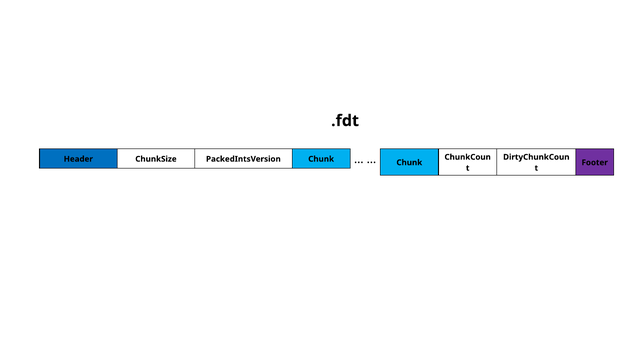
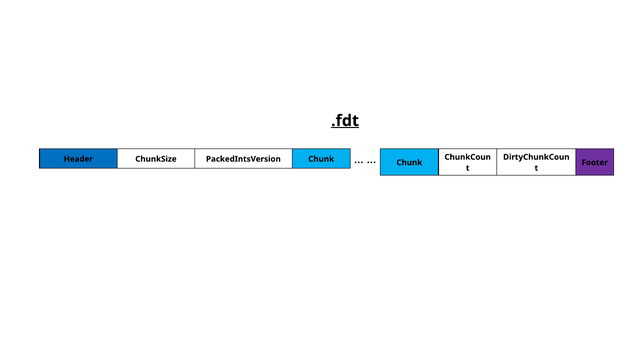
.fdt underline: none -> present
